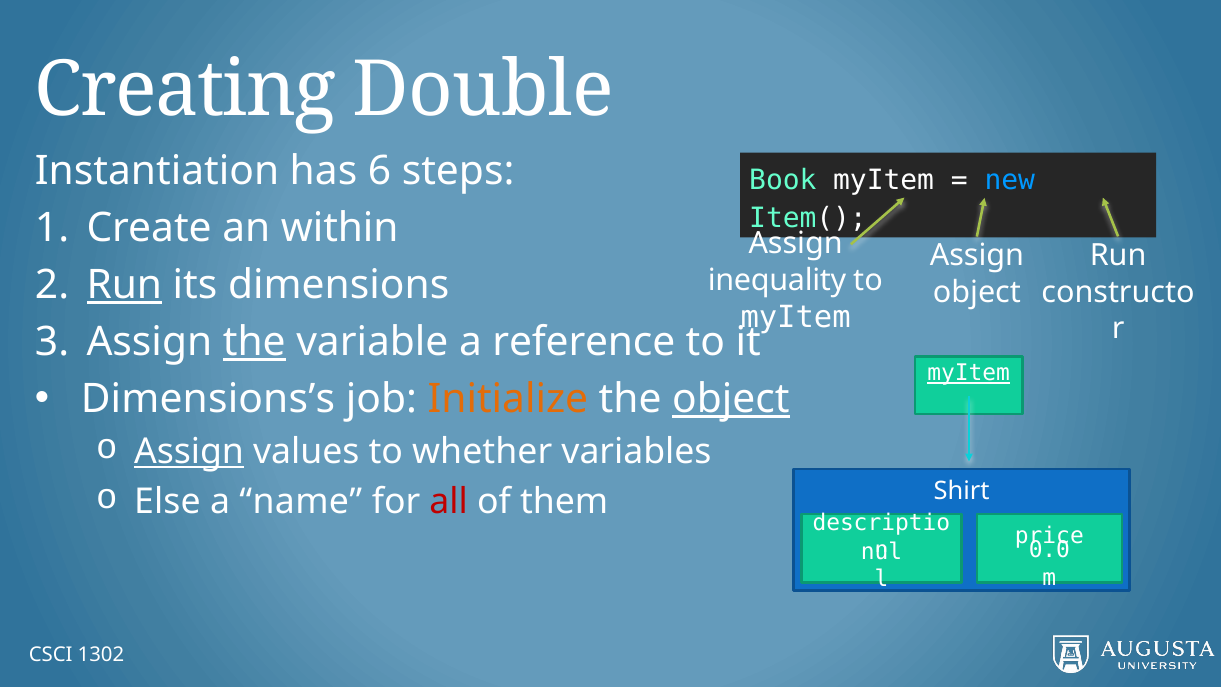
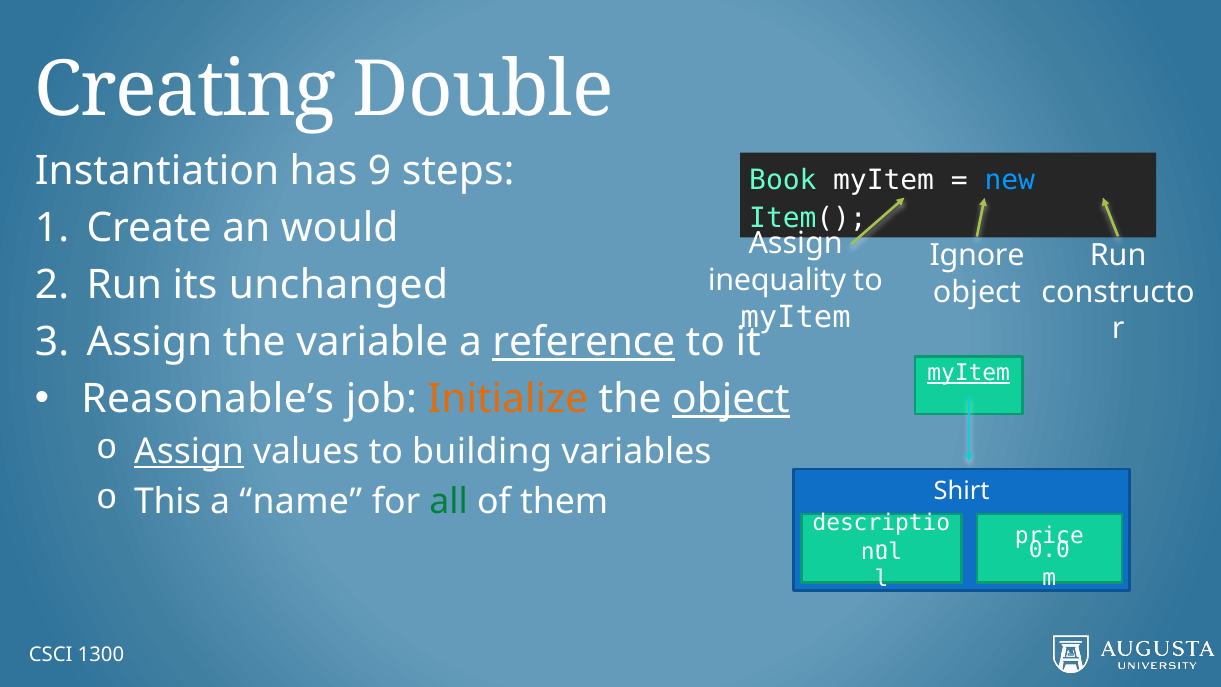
6: 6 -> 9
within: within -> would
Assign at (977, 255): Assign -> Ignore
Run at (124, 285) underline: present -> none
dimensions: dimensions -> unchanged
the at (254, 342) underline: present -> none
reference underline: none -> present
Dimensions’s: Dimensions’s -> Reasonable’s
whether: whether -> building
Else: Else -> This
all colour: red -> green
1302: 1302 -> 1300
